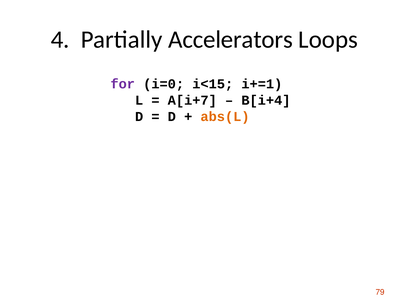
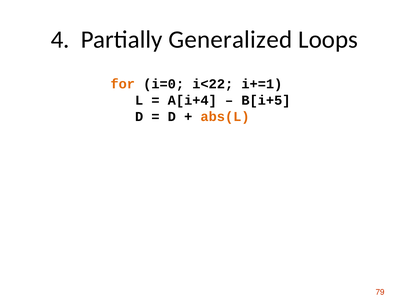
Accelerators: Accelerators -> Generalized
for colour: purple -> orange
i<15: i<15 -> i<22
A[i+7: A[i+7 -> A[i+4
B[i+4: B[i+4 -> B[i+5
